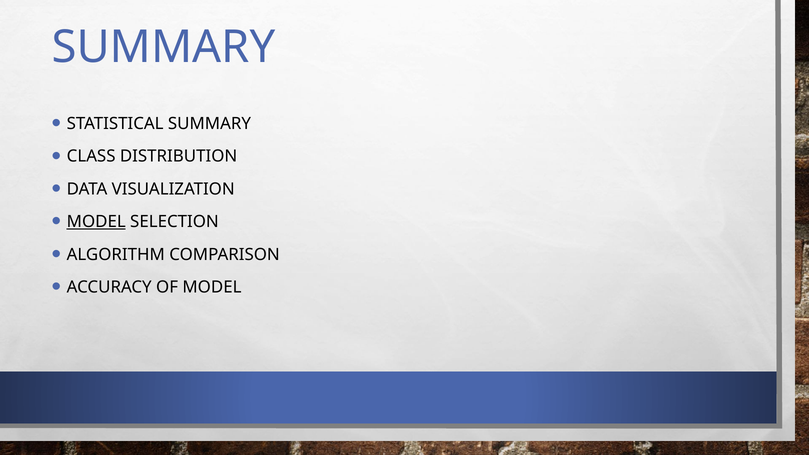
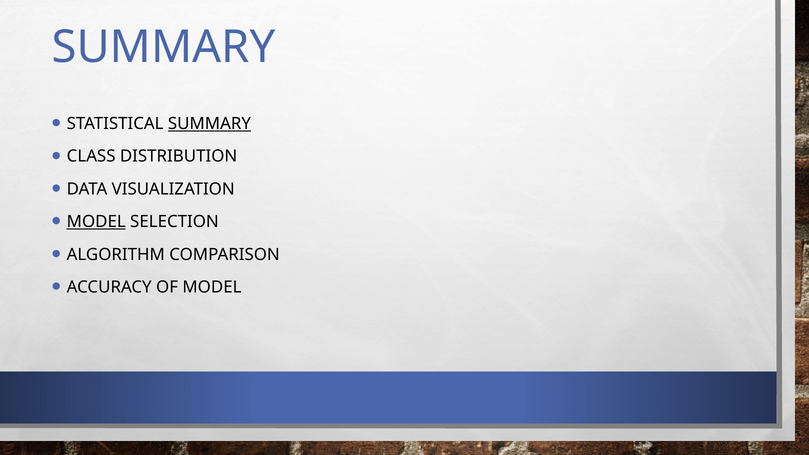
SUMMARY at (209, 124) underline: none -> present
